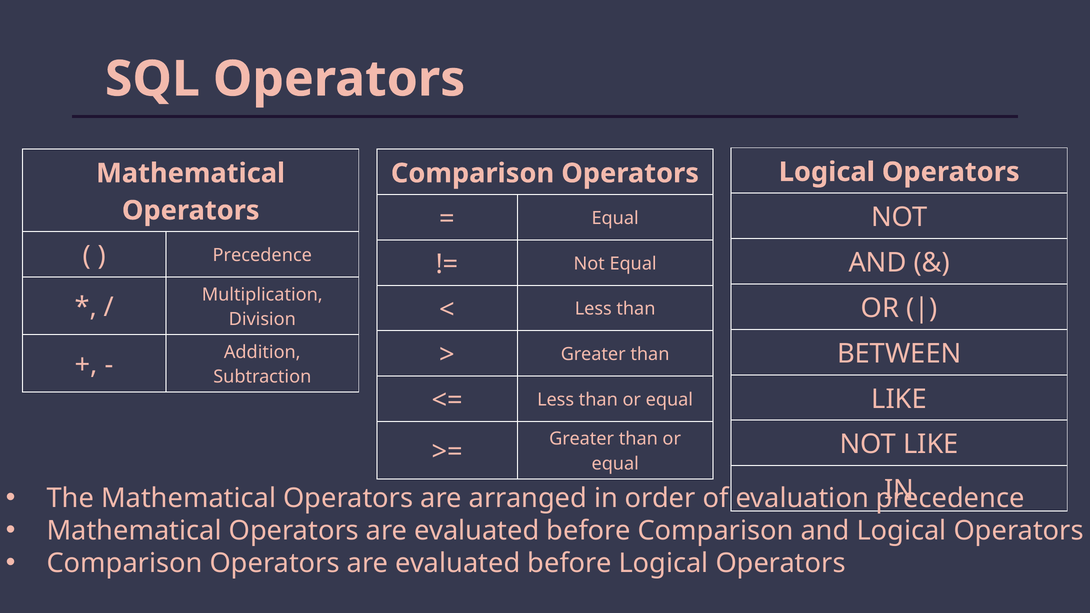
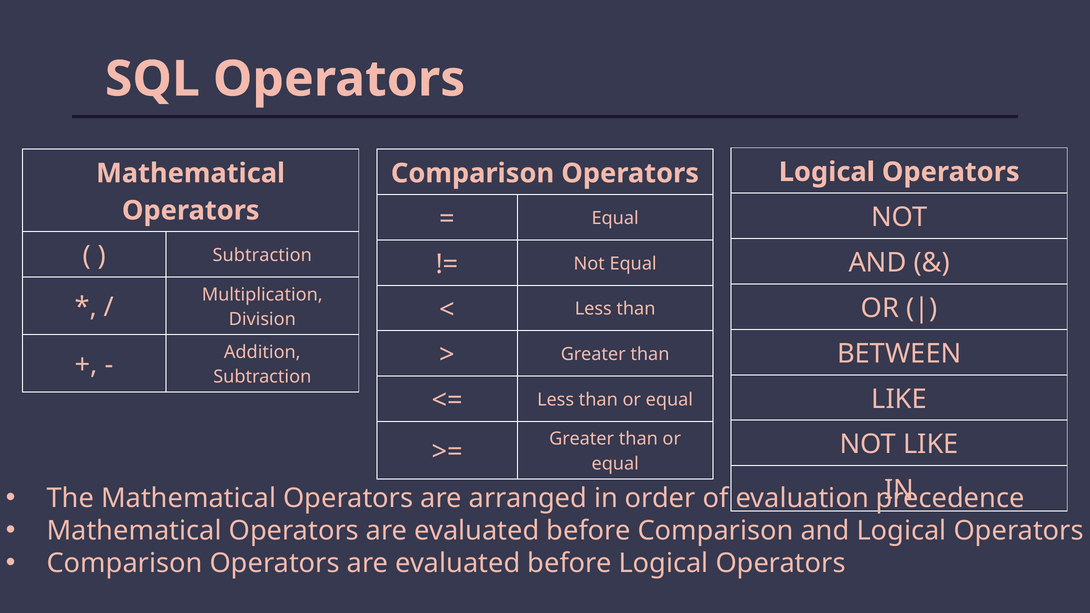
Precedence at (262, 255): Precedence -> Subtraction
